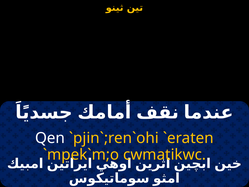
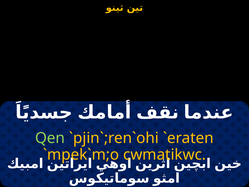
Qen colour: white -> light green
